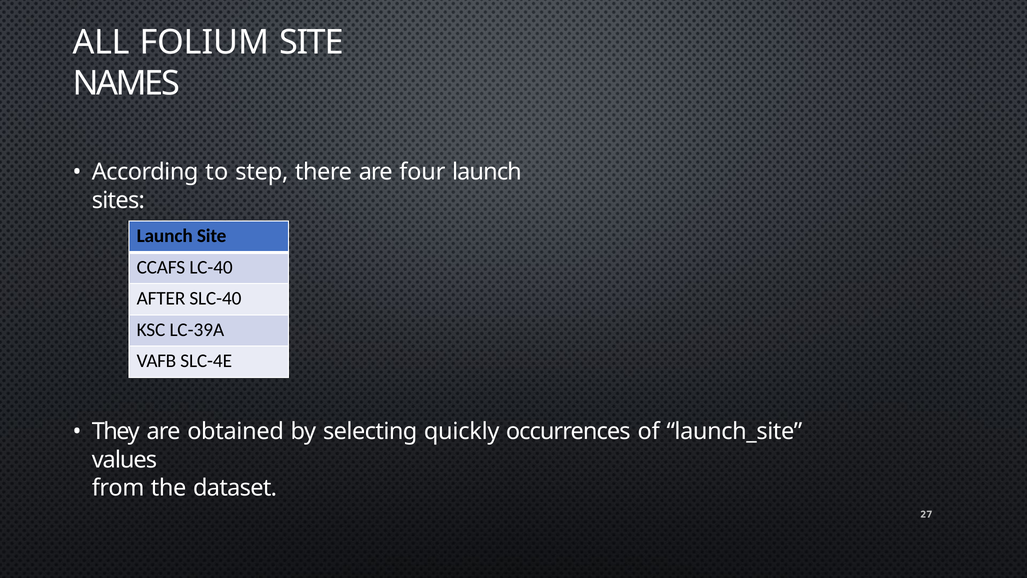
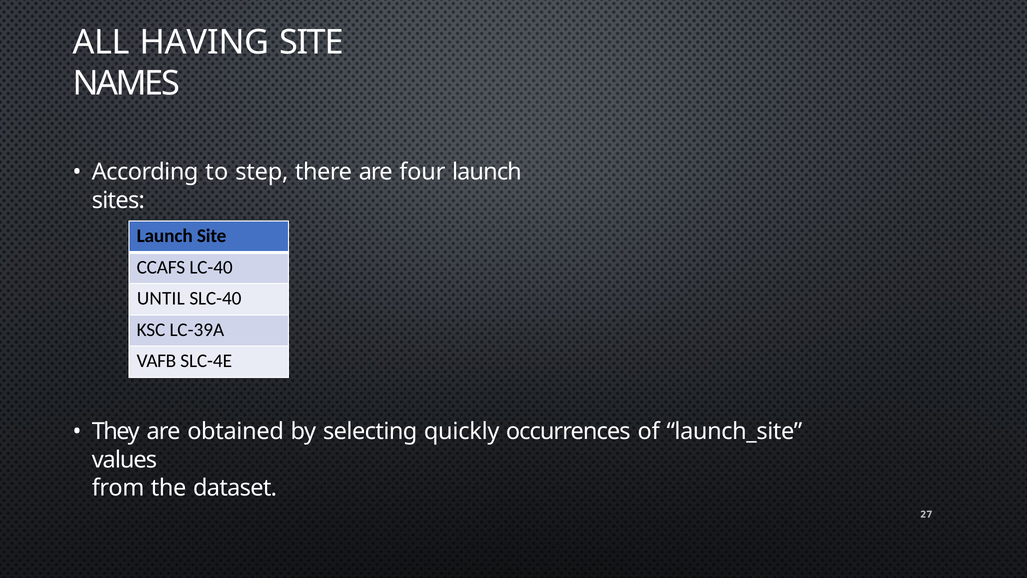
FOLIUM: FOLIUM -> HAVING
AFTER: AFTER -> UNTIL
